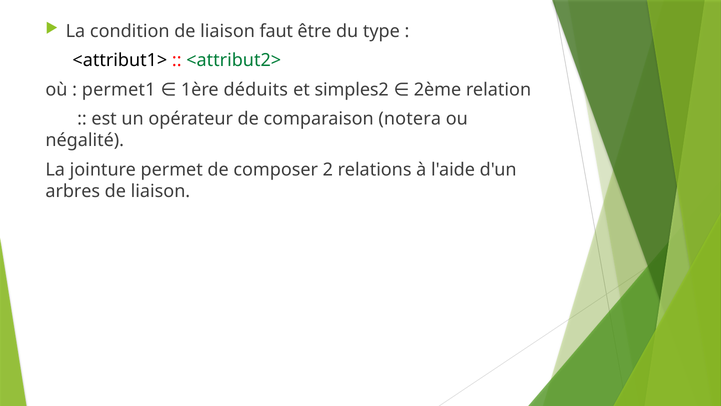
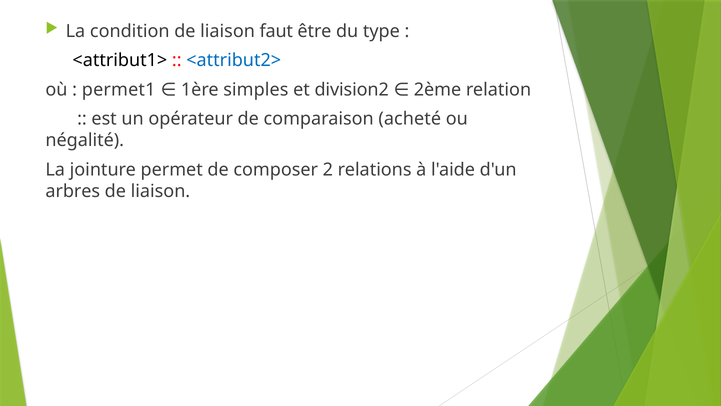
<attribut2> colour: green -> blue
déduits: déduits -> simples
simples2: simples2 -> division2
notera: notera -> acheté
